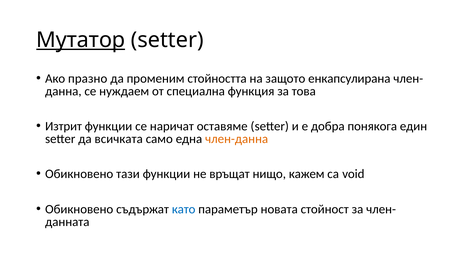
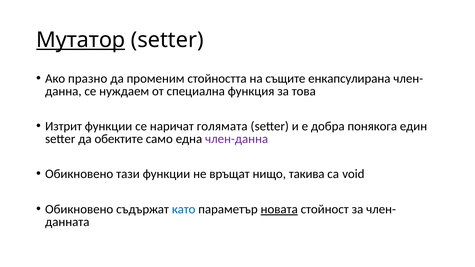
защото: защото -> същите
оставяме: оставяме -> голямата
всичката: всичката -> обектите
член-данна colour: orange -> purple
кажем: кажем -> такива
новата underline: none -> present
